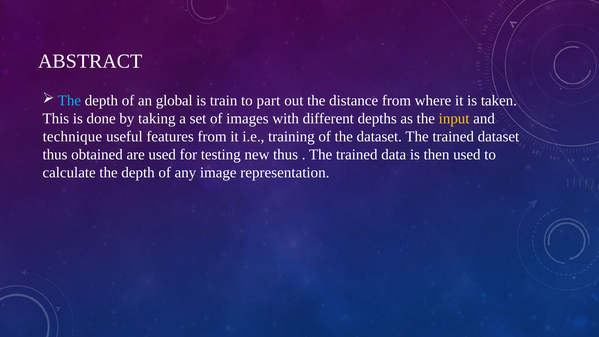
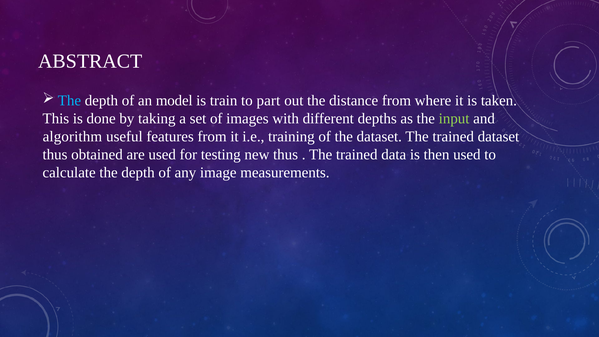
global: global -> model
input colour: yellow -> light green
technique: technique -> algorithm
representation: representation -> measurements
